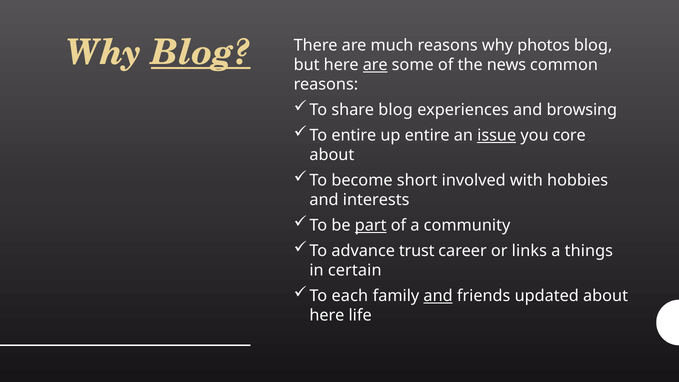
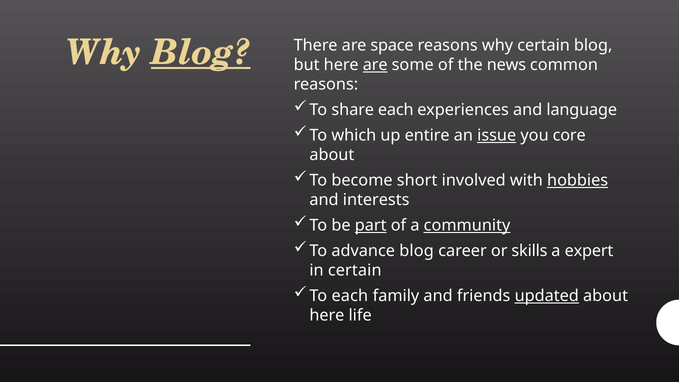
much: much -> space
why photos: photos -> certain
share blog: blog -> each
browsing: browsing -> language
To entire: entire -> which
hobbies underline: none -> present
community underline: none -> present
advance trust: trust -> blog
links: links -> skills
things: things -> expert
and at (438, 296) underline: present -> none
updated underline: none -> present
